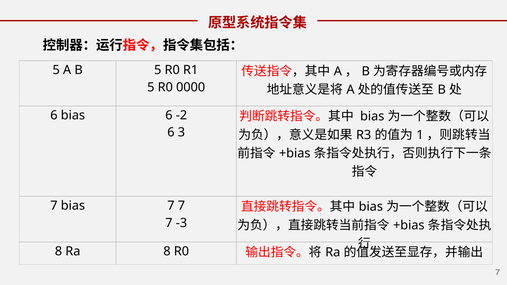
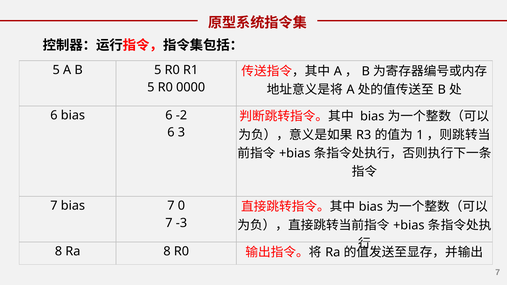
bias 7 7: 7 -> 0
